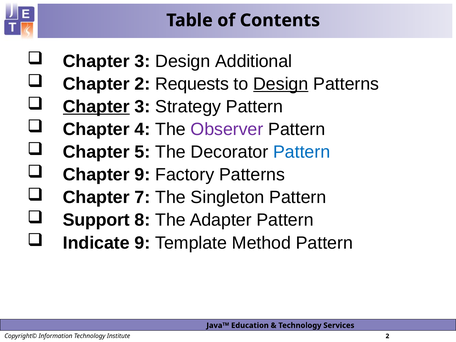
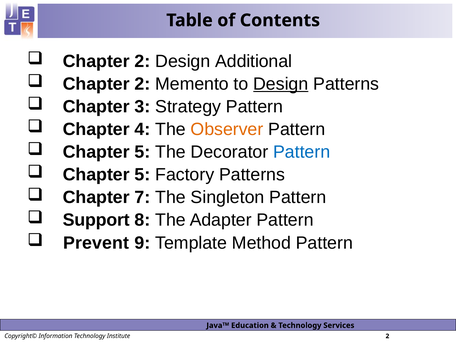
3 at (142, 61): 3 -> 2
Requests: Requests -> Memento
Chapter at (96, 107) underline: present -> none
Observer colour: purple -> orange
9 at (142, 175): 9 -> 5
Indicate: Indicate -> Prevent
